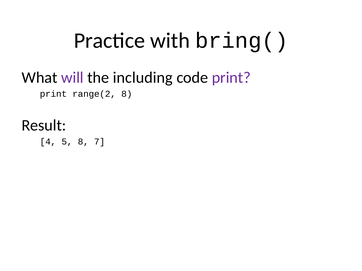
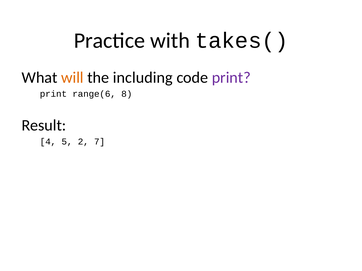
bring(: bring( -> takes(
will colour: purple -> orange
range(2: range(2 -> range(6
5 8: 8 -> 2
